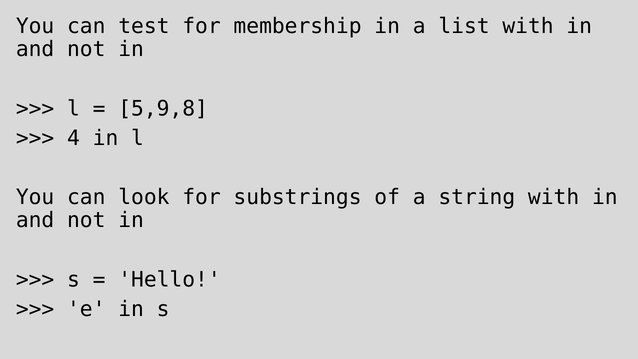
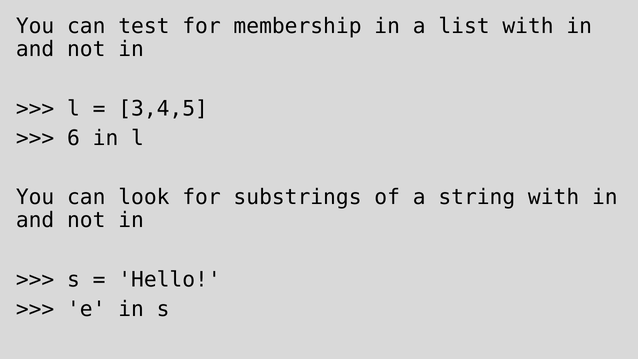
5,9,8: 5,9,8 -> 3,4,5
4: 4 -> 6
